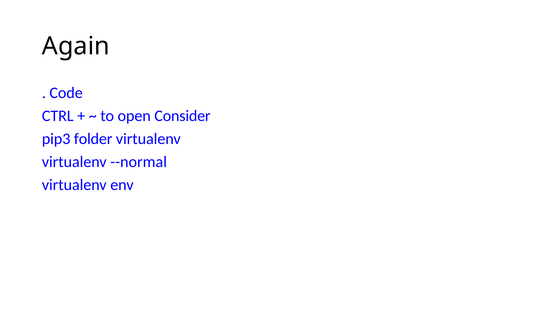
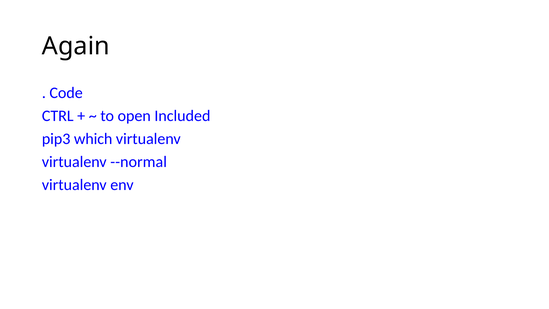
Consider: Consider -> Included
folder: folder -> which
